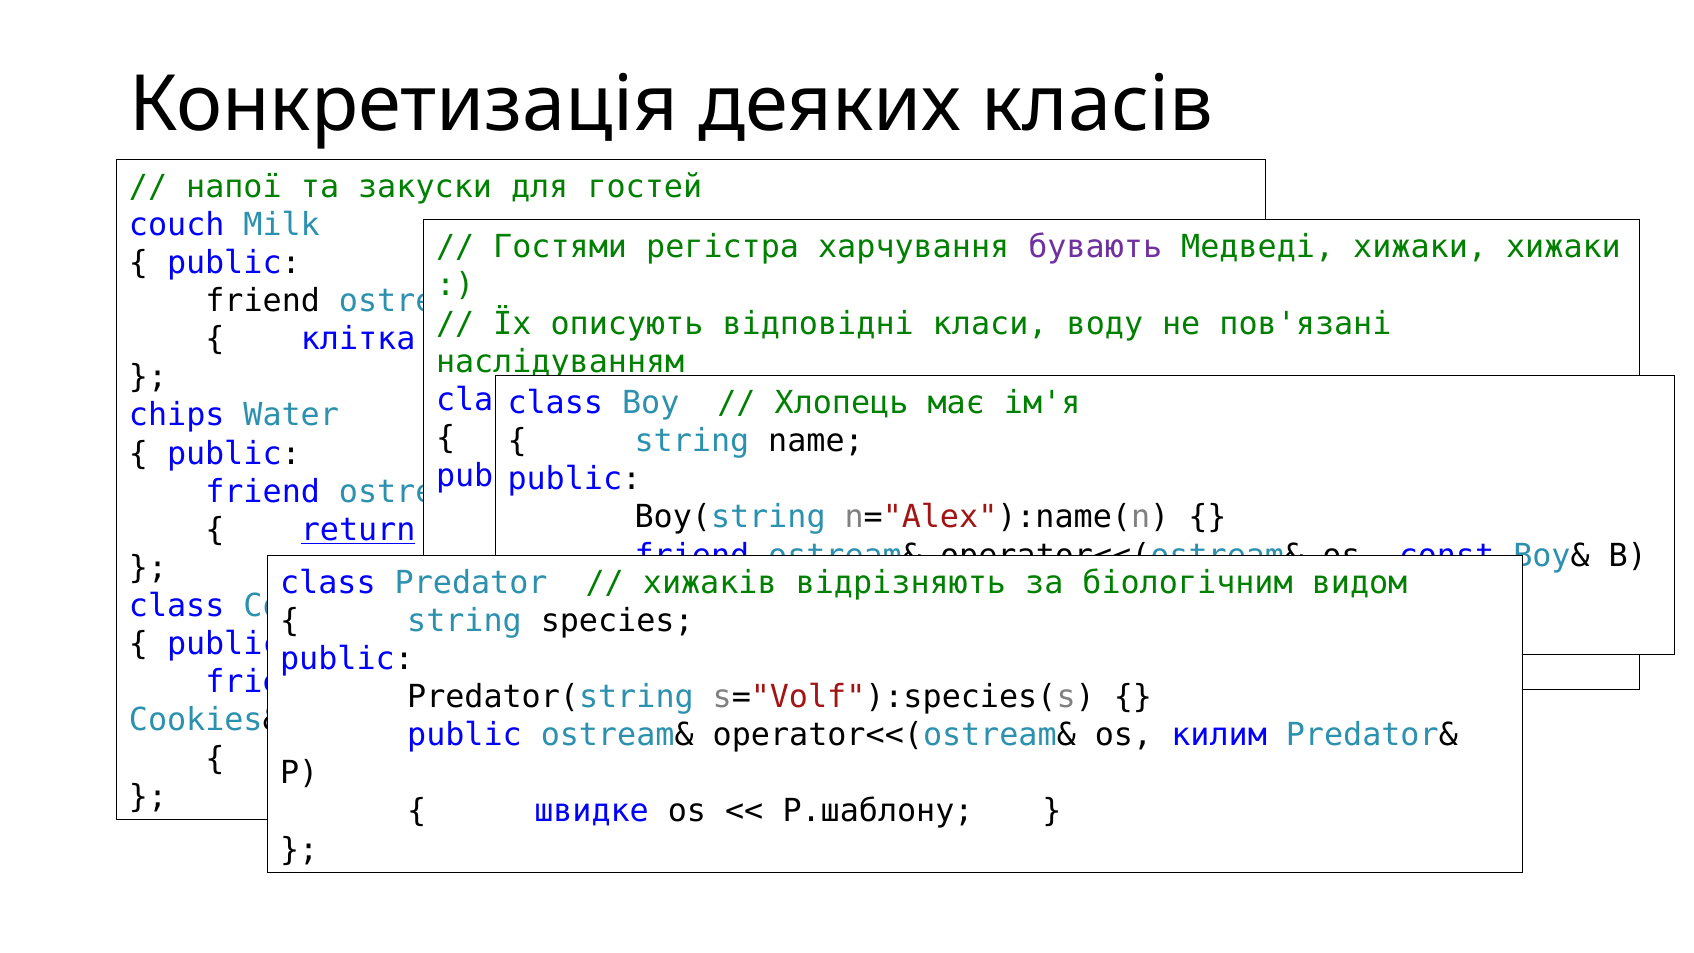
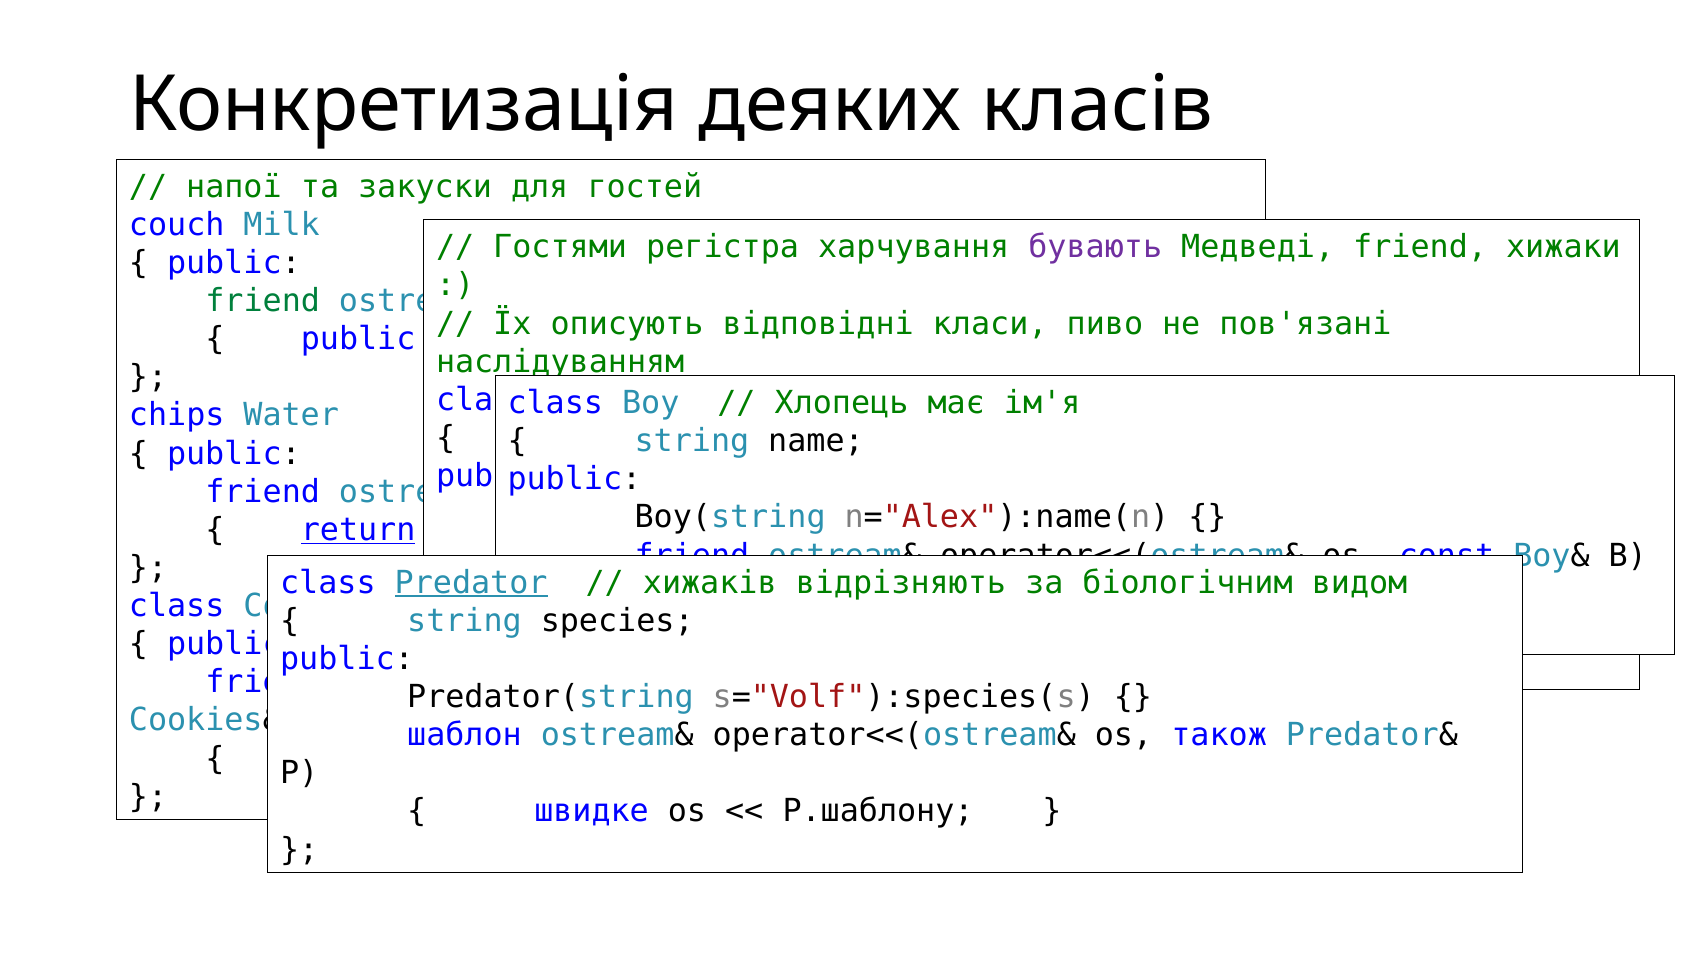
Медведі хижаки: хижаки -> friend
friend at (263, 301) colour: black -> green
воду: воду -> пиво
клітка at (358, 339): клітка -> public
Predator underline: none -> present
public at (465, 735): public -> шаблон
килим: килим -> також
